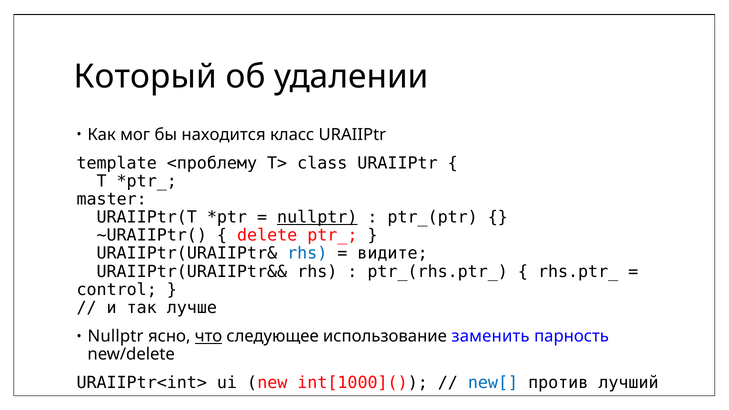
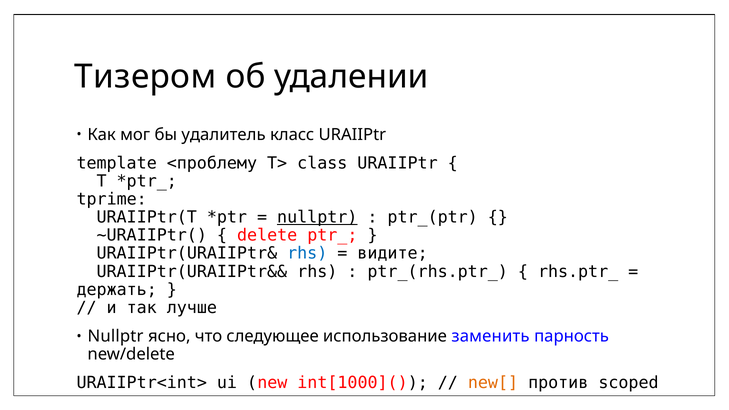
Который: Который -> Тизером
находится: находится -> удалитель
master: master -> tprime
control: control -> держать
что underline: present -> none
new[ colour: blue -> orange
лучший: лучший -> scoped
